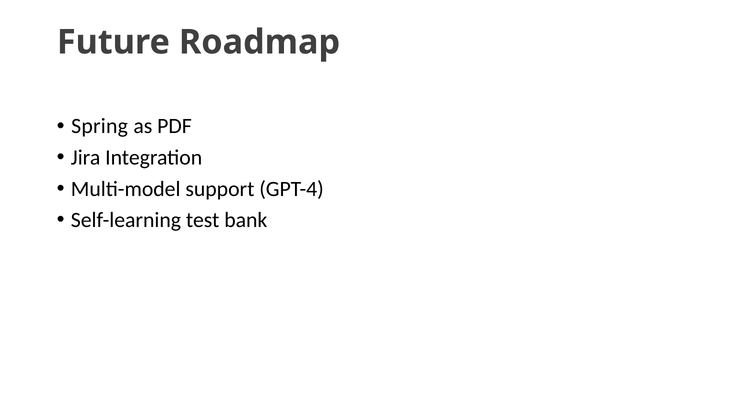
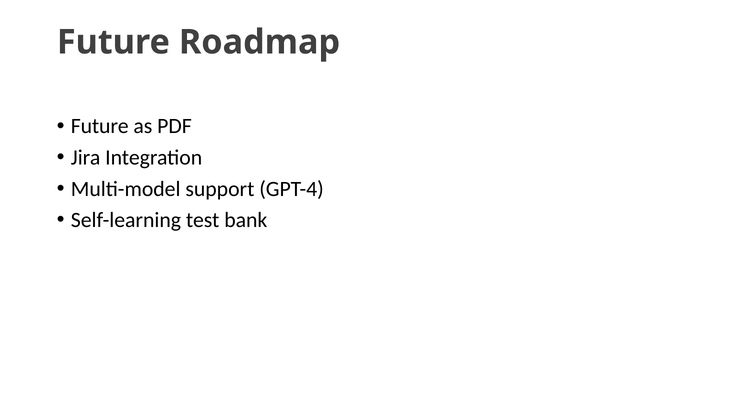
Spring at (100, 126): Spring -> Future
